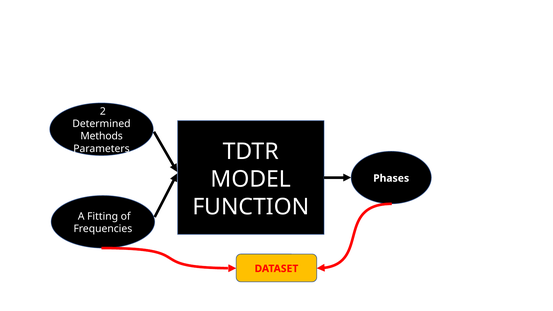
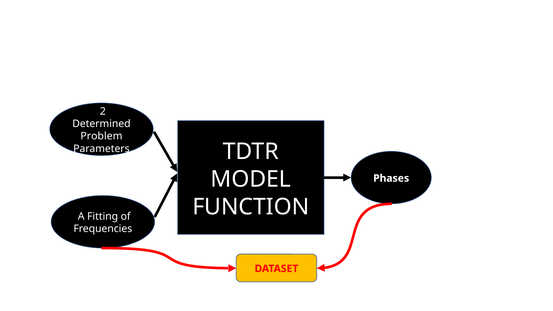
Methods: Methods -> Problem
